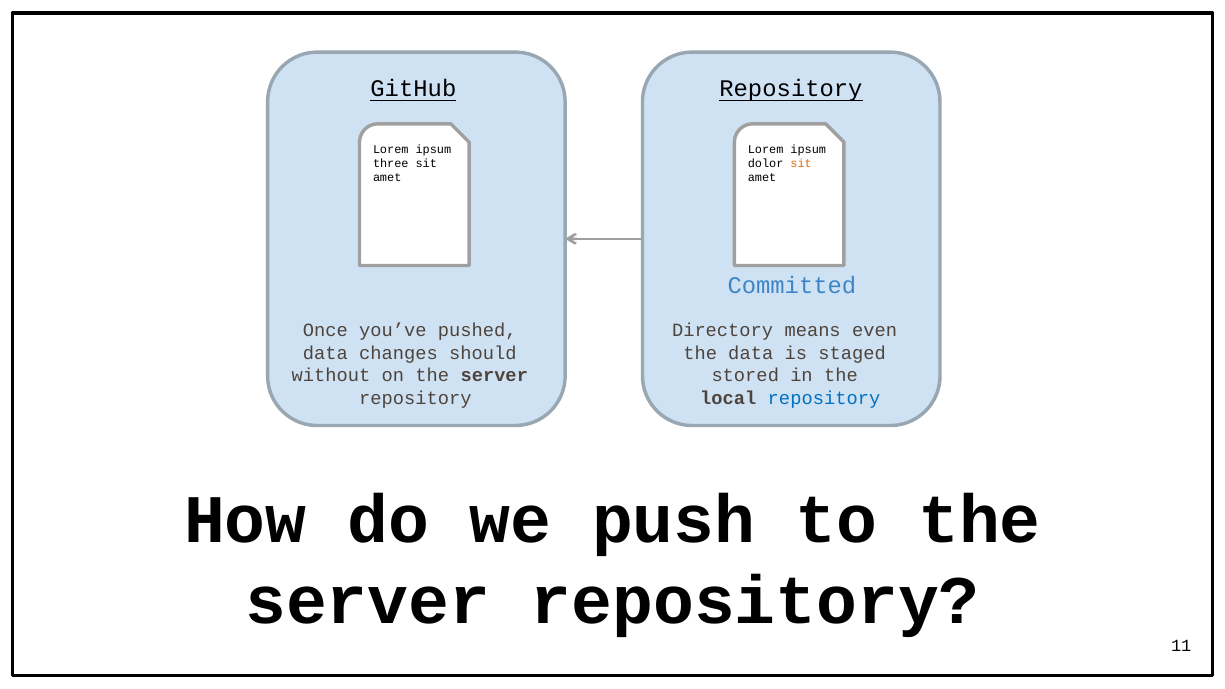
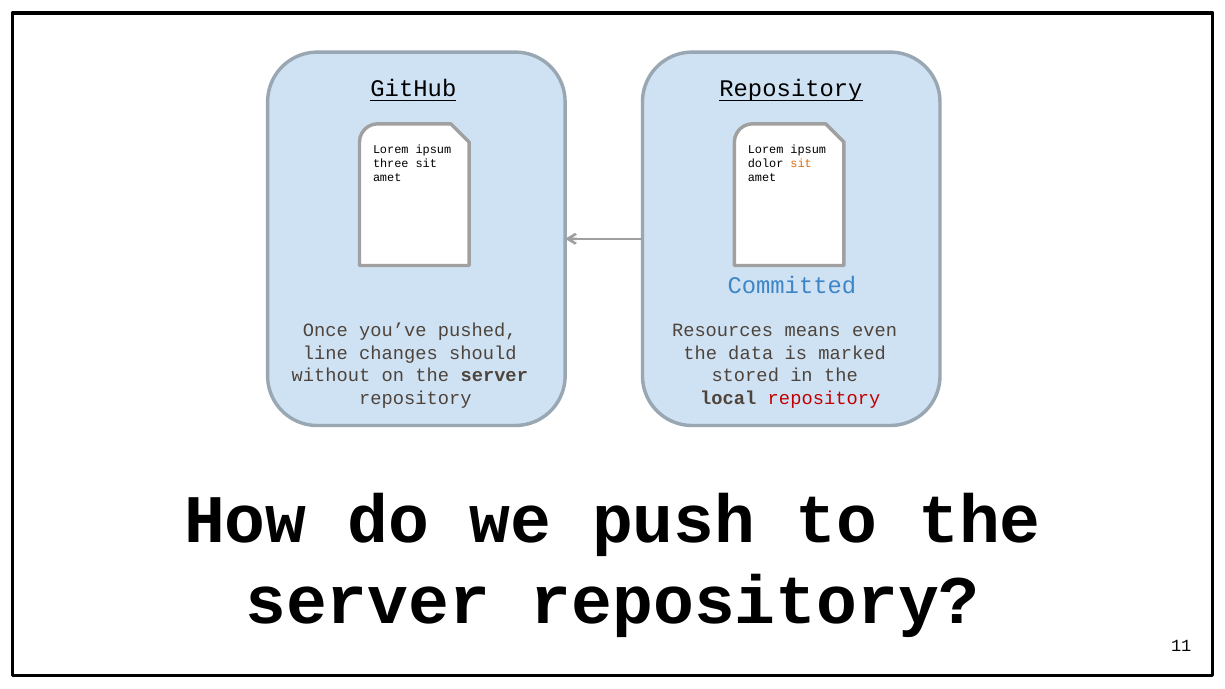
Directory: Directory -> Resources
data at (325, 353): data -> line
staged: staged -> marked
repository at (824, 398) colour: blue -> red
